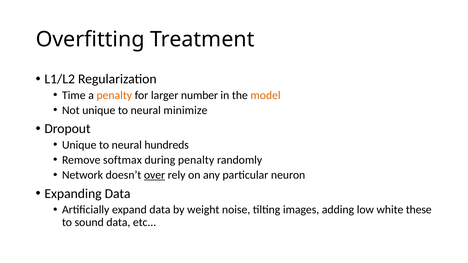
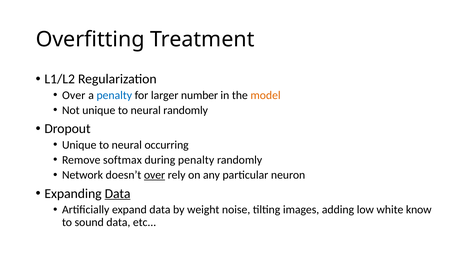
Time at (74, 95): Time -> Over
penalty at (114, 95) colour: orange -> blue
neural minimize: minimize -> randomly
hundreds: hundreds -> occurring
Data at (118, 194) underline: none -> present
these: these -> know
